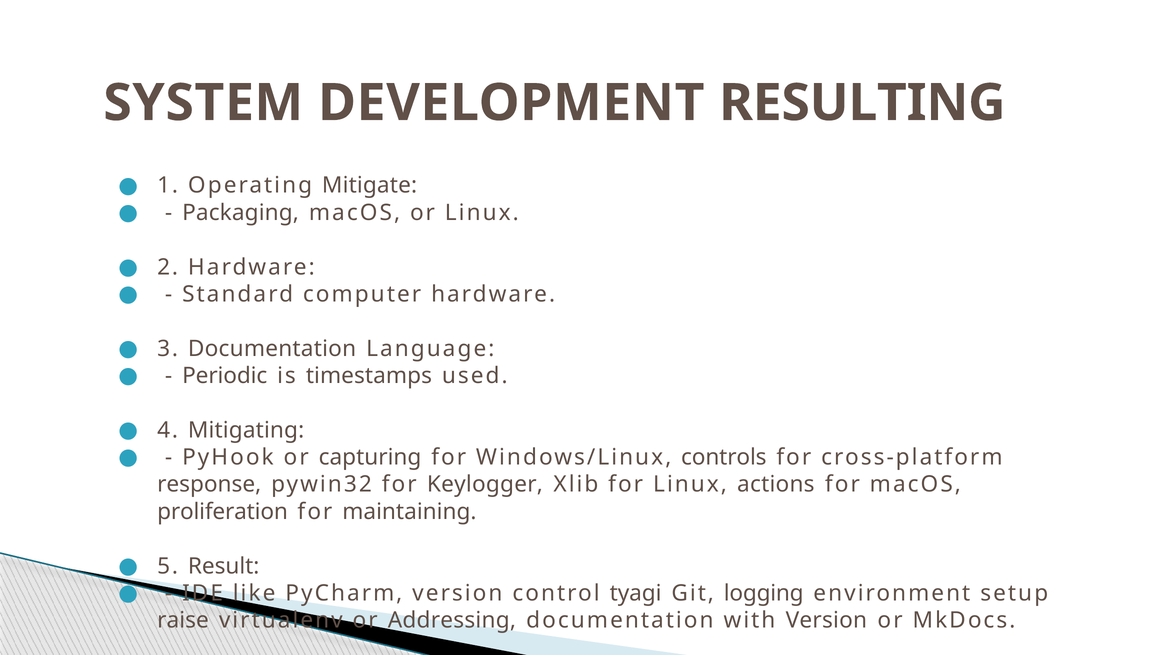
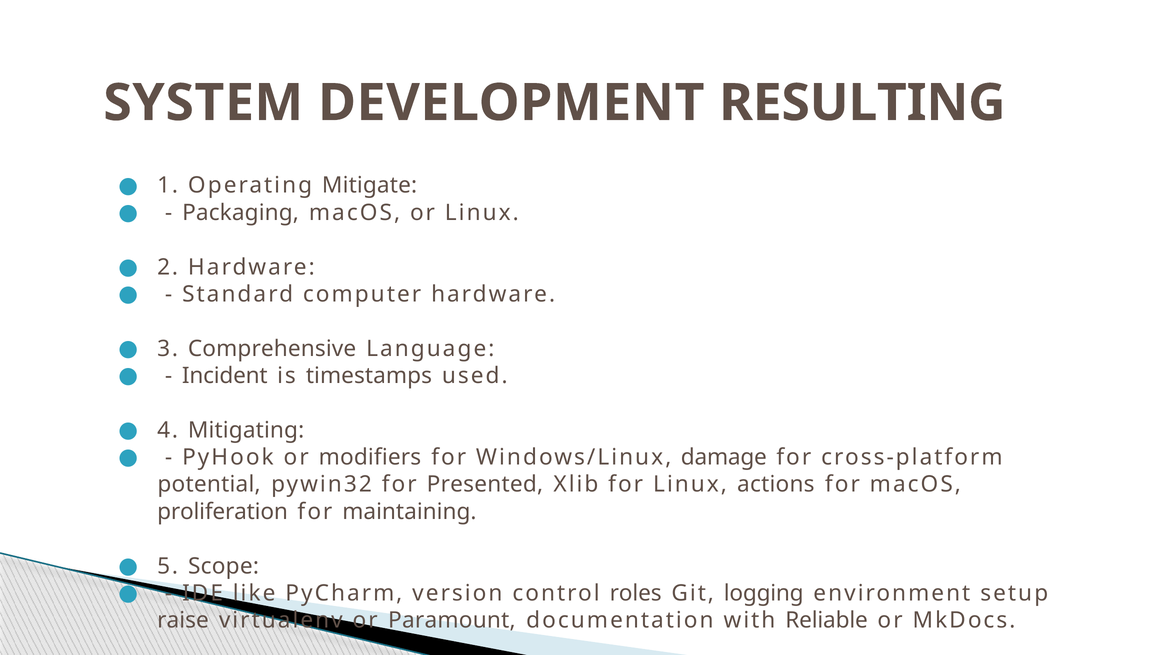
3 Documentation: Documentation -> Comprehensive
Periodic: Periodic -> Incident
capturing: capturing -> modifiers
controls: controls -> damage
response: response -> potential
Keylogger: Keylogger -> Presented
Result: Result -> Scope
tyagi: tyagi -> roles
Addressing: Addressing -> Paramount
with Version: Version -> Reliable
